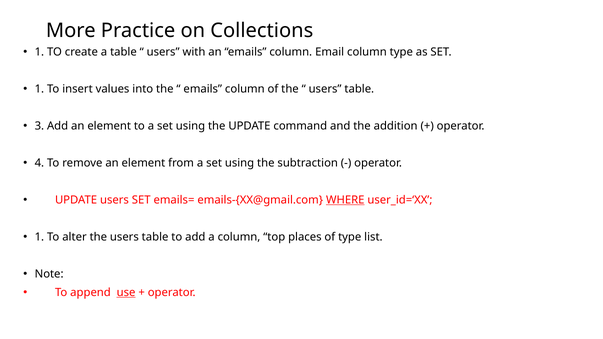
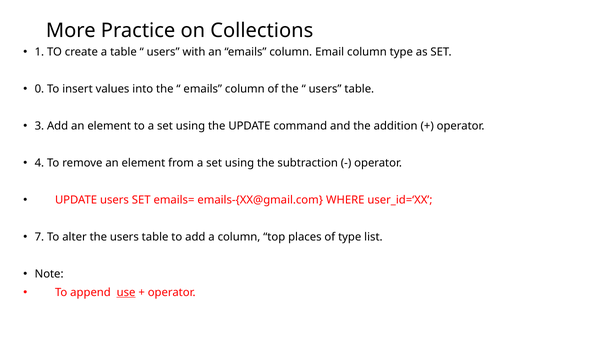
1 at (39, 89): 1 -> 0
WHERE underline: present -> none
1 at (39, 237): 1 -> 7
